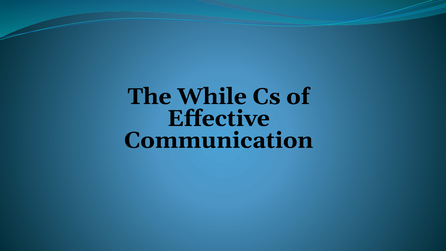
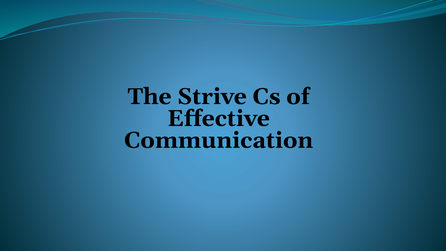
While: While -> Strive
